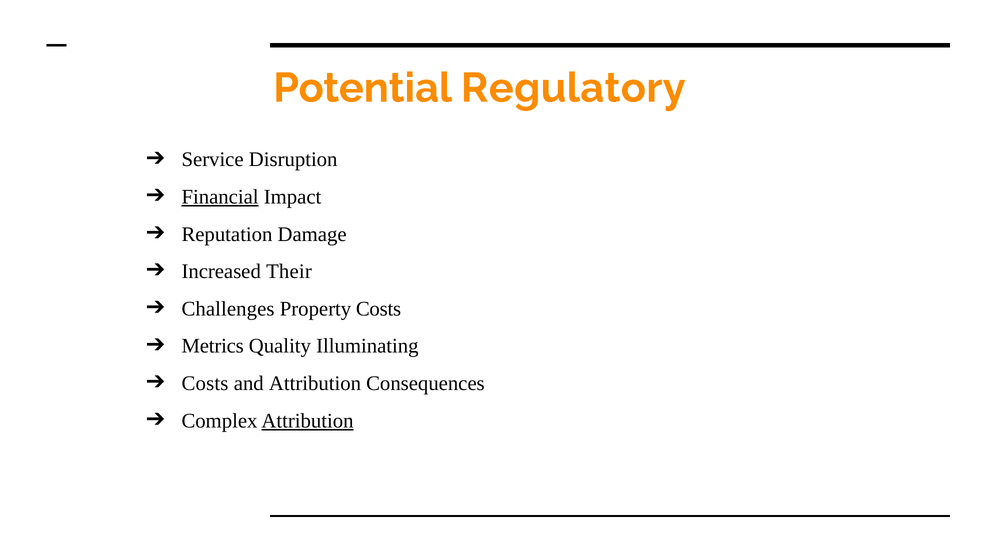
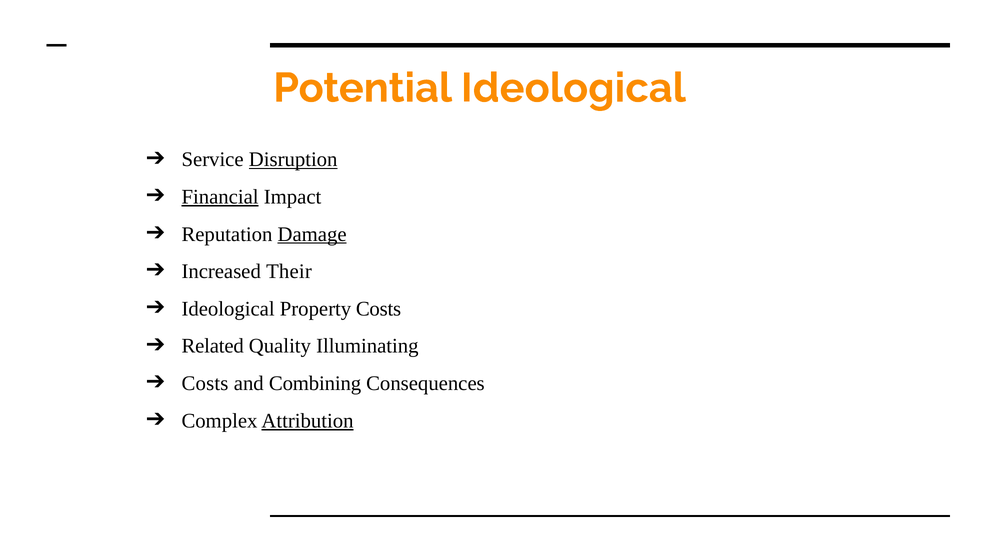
Potential Regulatory: Regulatory -> Ideological
Disruption underline: none -> present
Damage underline: none -> present
Challenges at (228, 309): Challenges -> Ideological
Metrics: Metrics -> Related
and Attribution: Attribution -> Combining
